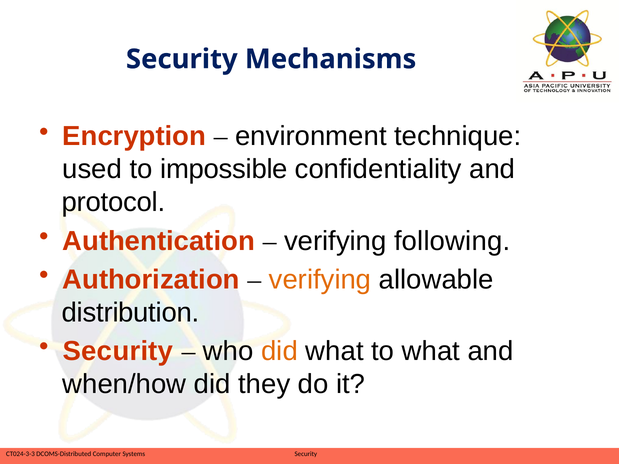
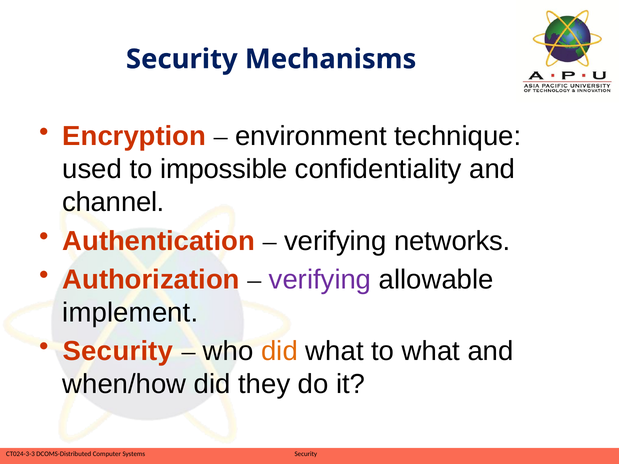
protocol: protocol -> channel
following: following -> networks
verifying at (320, 280) colour: orange -> purple
distribution: distribution -> implement
